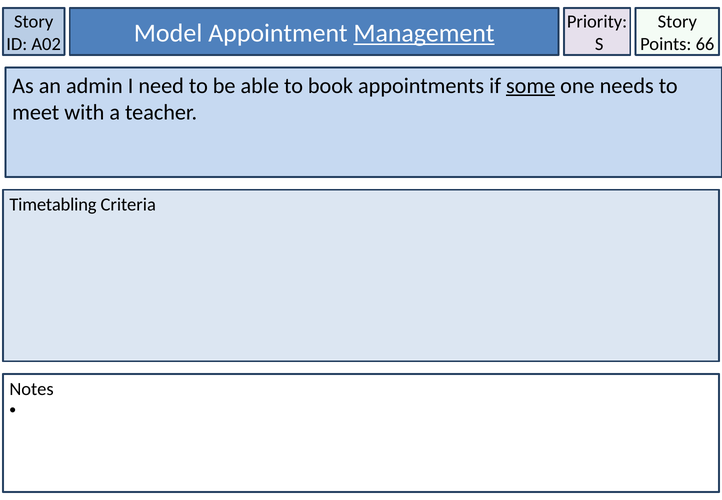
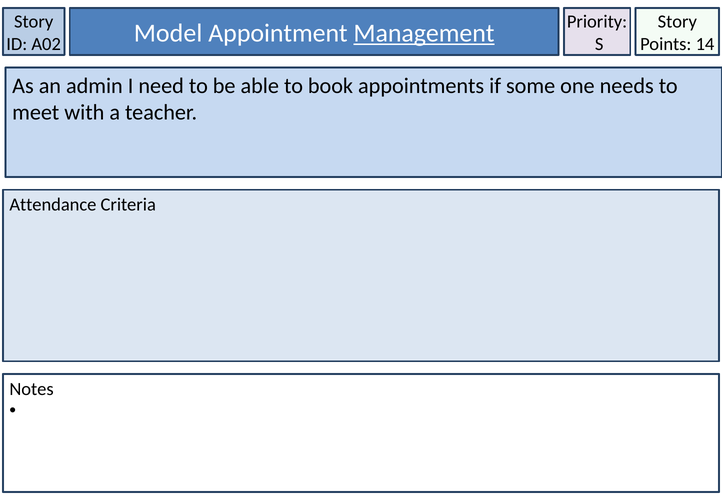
66: 66 -> 14
some underline: present -> none
Timetabling: Timetabling -> Attendance
